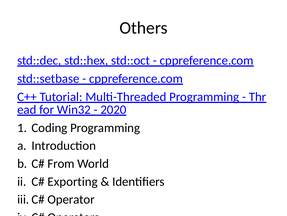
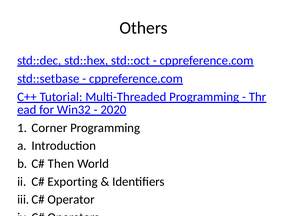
Coding: Coding -> Corner
From: From -> Then
